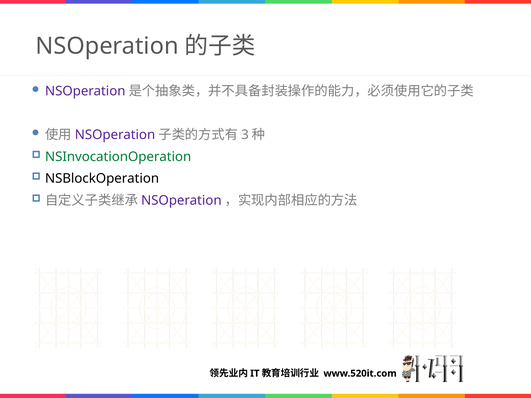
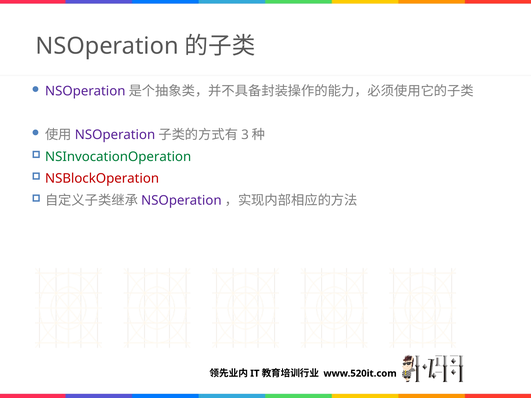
NSBlockOperation colour: black -> red
